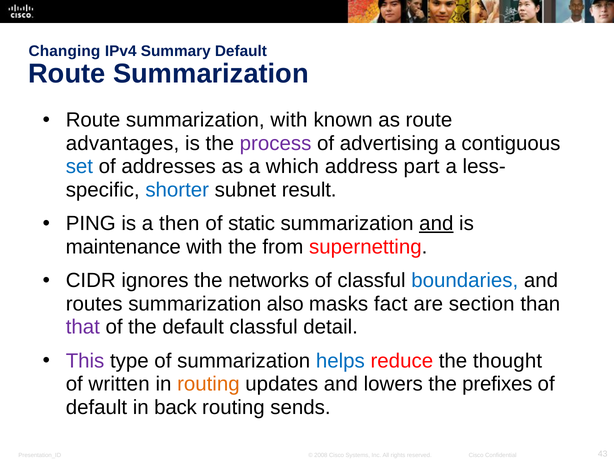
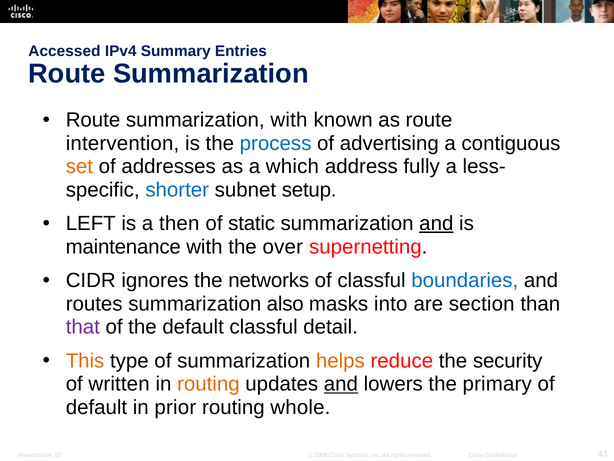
Changing: Changing -> Accessed
Summary Default: Default -> Entries
advantages: advantages -> intervention
process colour: purple -> blue
set colour: blue -> orange
part: part -> fully
result: result -> setup
PING: PING -> LEFT
from: from -> over
fact: fact -> into
This colour: purple -> orange
helps colour: blue -> orange
thought: thought -> security
and at (341, 384) underline: none -> present
prefixes: prefixes -> primary
back: back -> prior
sends: sends -> whole
